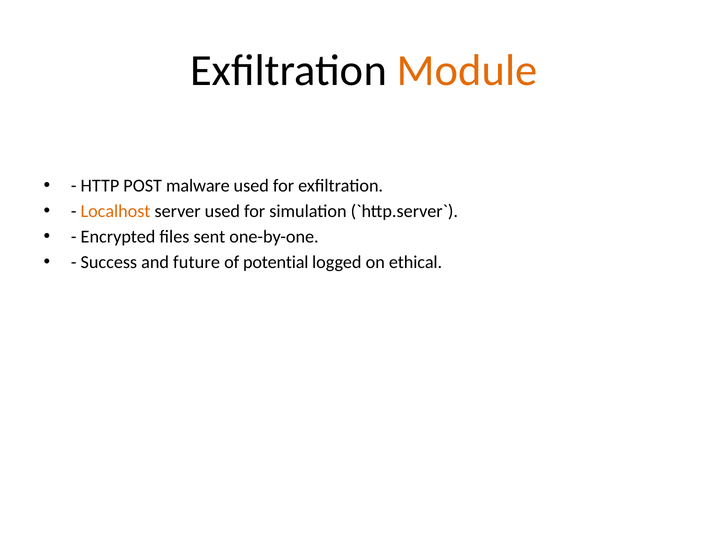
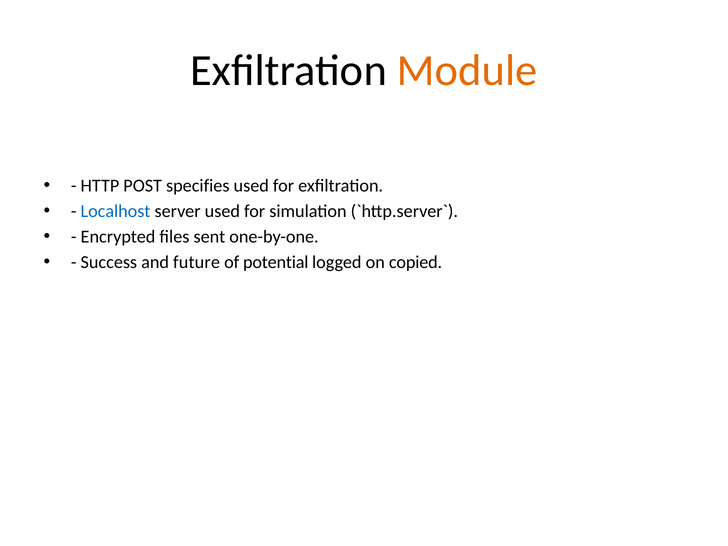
malware: malware -> specifies
Localhost colour: orange -> blue
ethical: ethical -> copied
